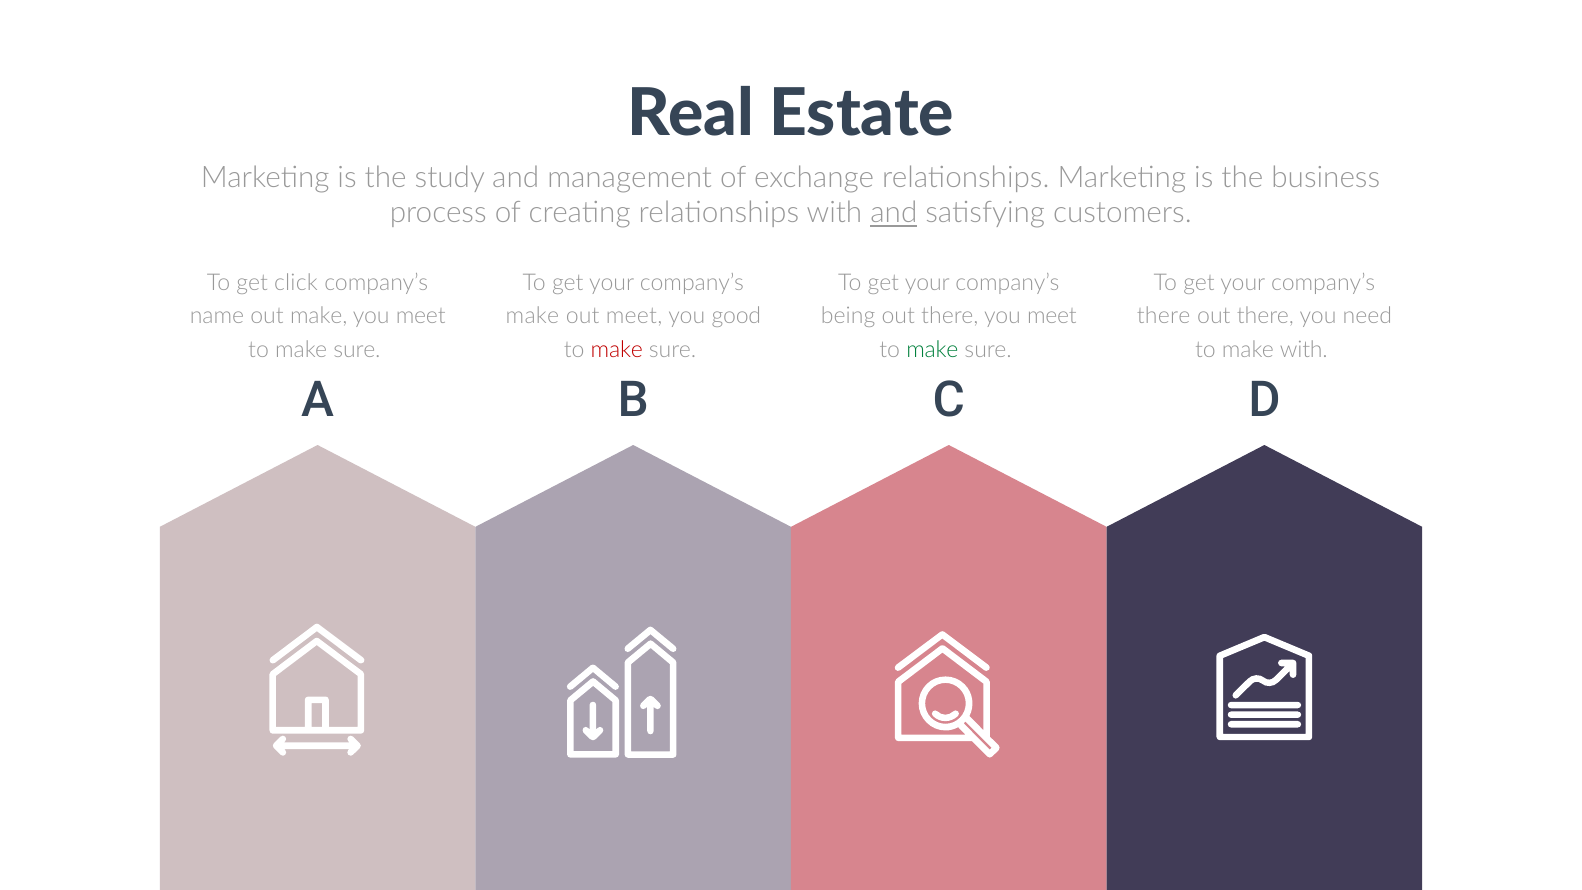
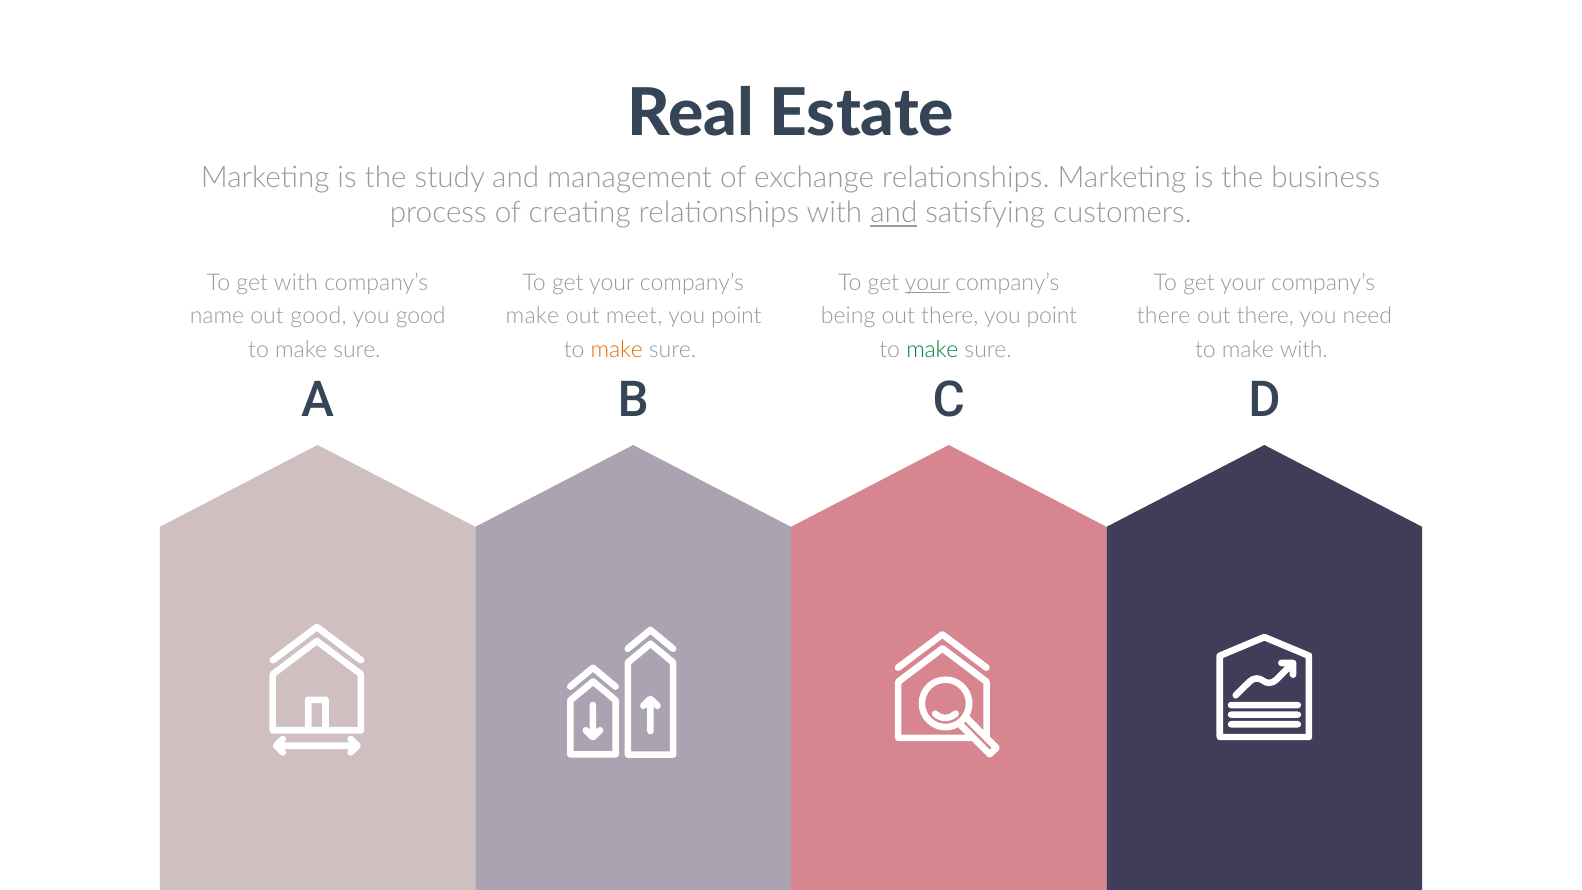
get click: click -> with
your at (927, 283) underline: none -> present
out make: make -> good
meet at (421, 316): meet -> good
good at (736, 316): good -> point
there you meet: meet -> point
make at (617, 350) colour: red -> orange
